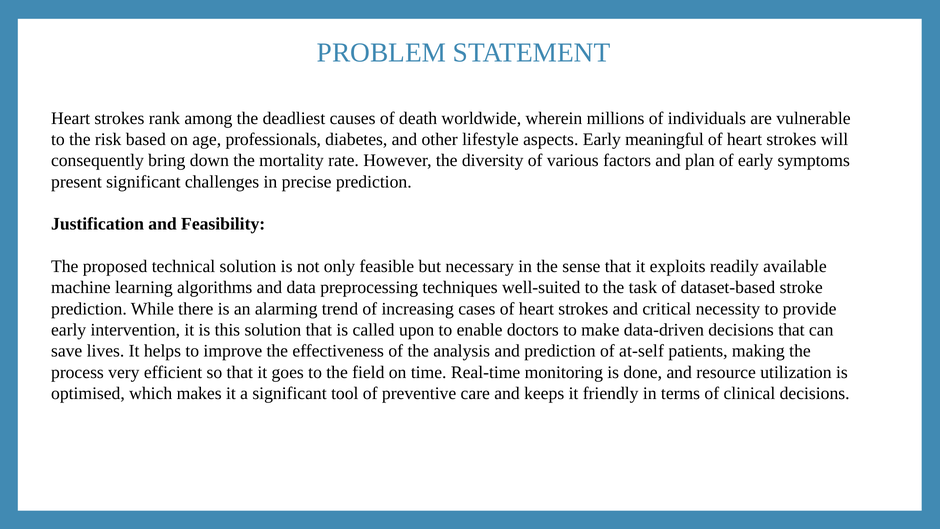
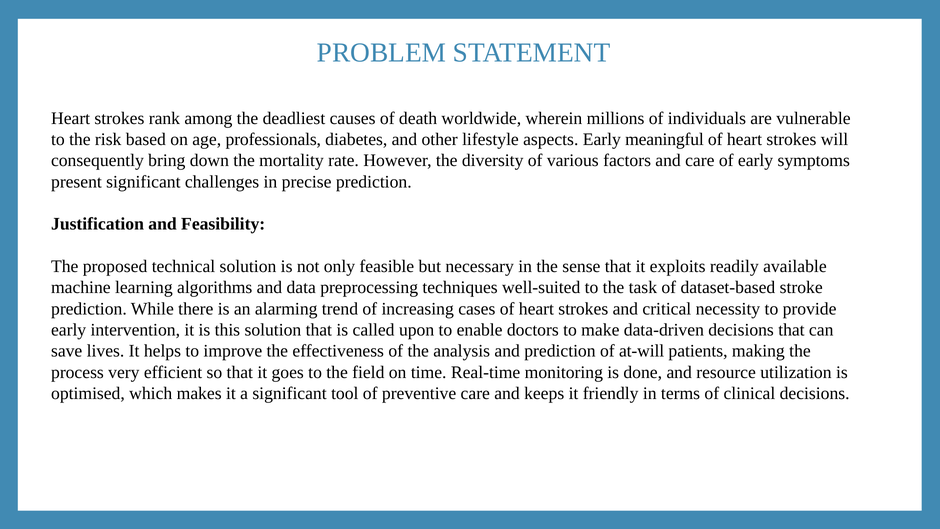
and plan: plan -> care
at-self: at-self -> at-will
